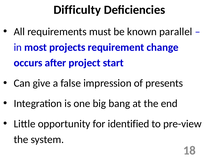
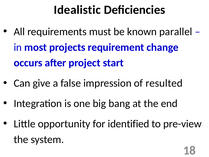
Difficulty: Difficulty -> Idealistic
presents: presents -> resulted
